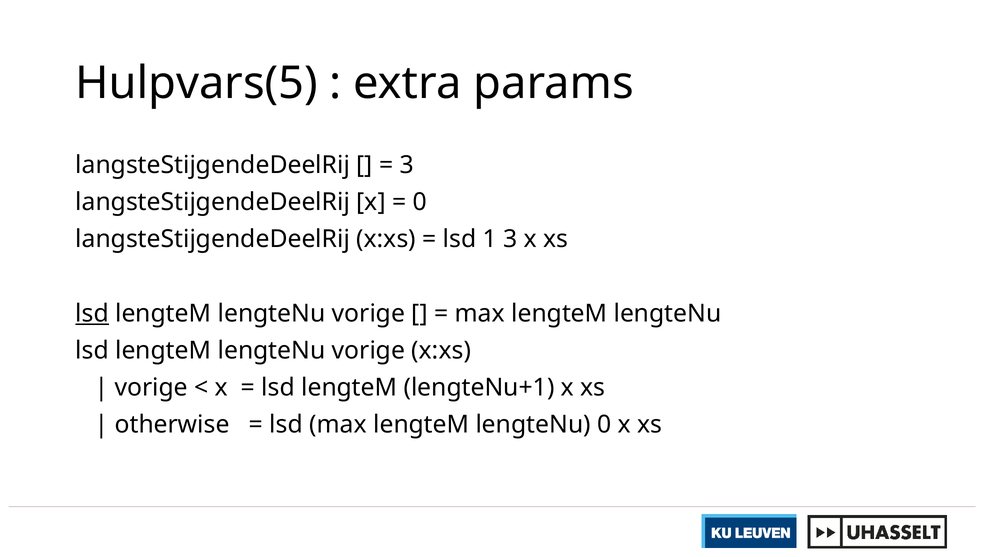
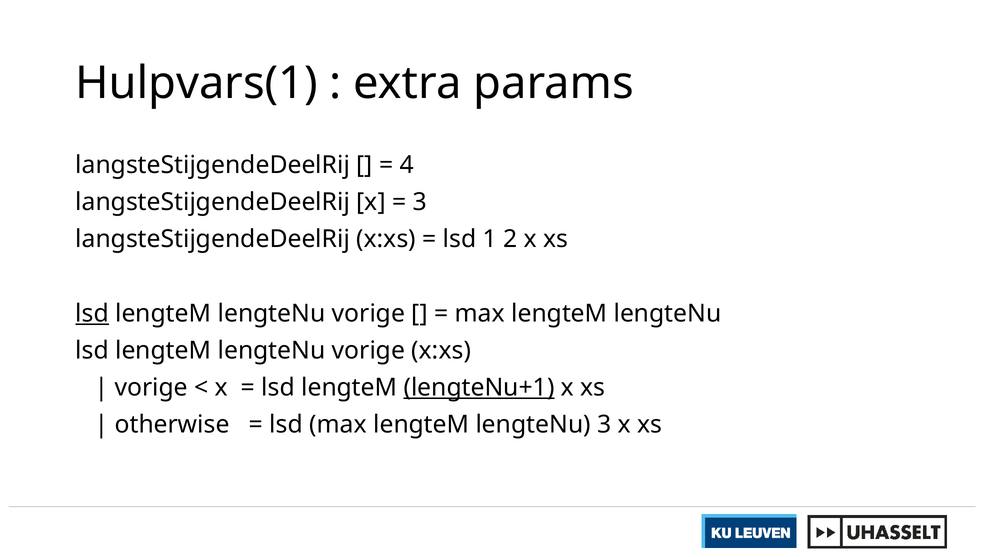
Hulpvars(5: Hulpvars(5 -> Hulpvars(1
3 at (407, 165): 3 -> 4
0 at (420, 202): 0 -> 3
1 3: 3 -> 2
lengteNu+1 underline: none -> present
lengteNu 0: 0 -> 3
